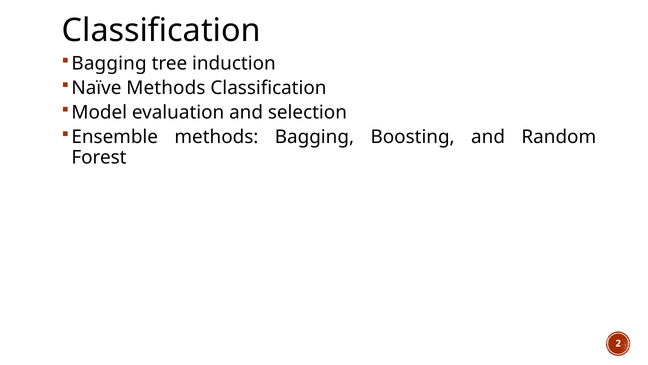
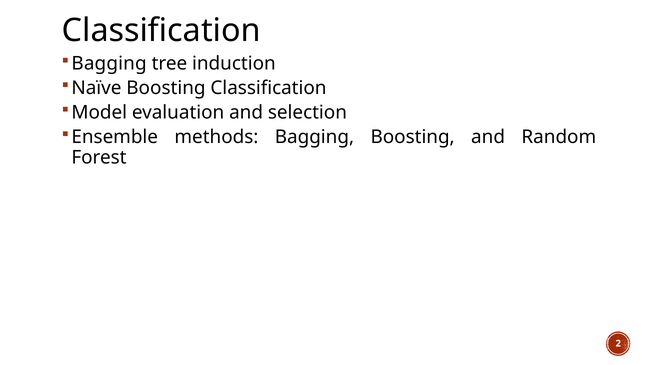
Naïve Methods: Methods -> Boosting
